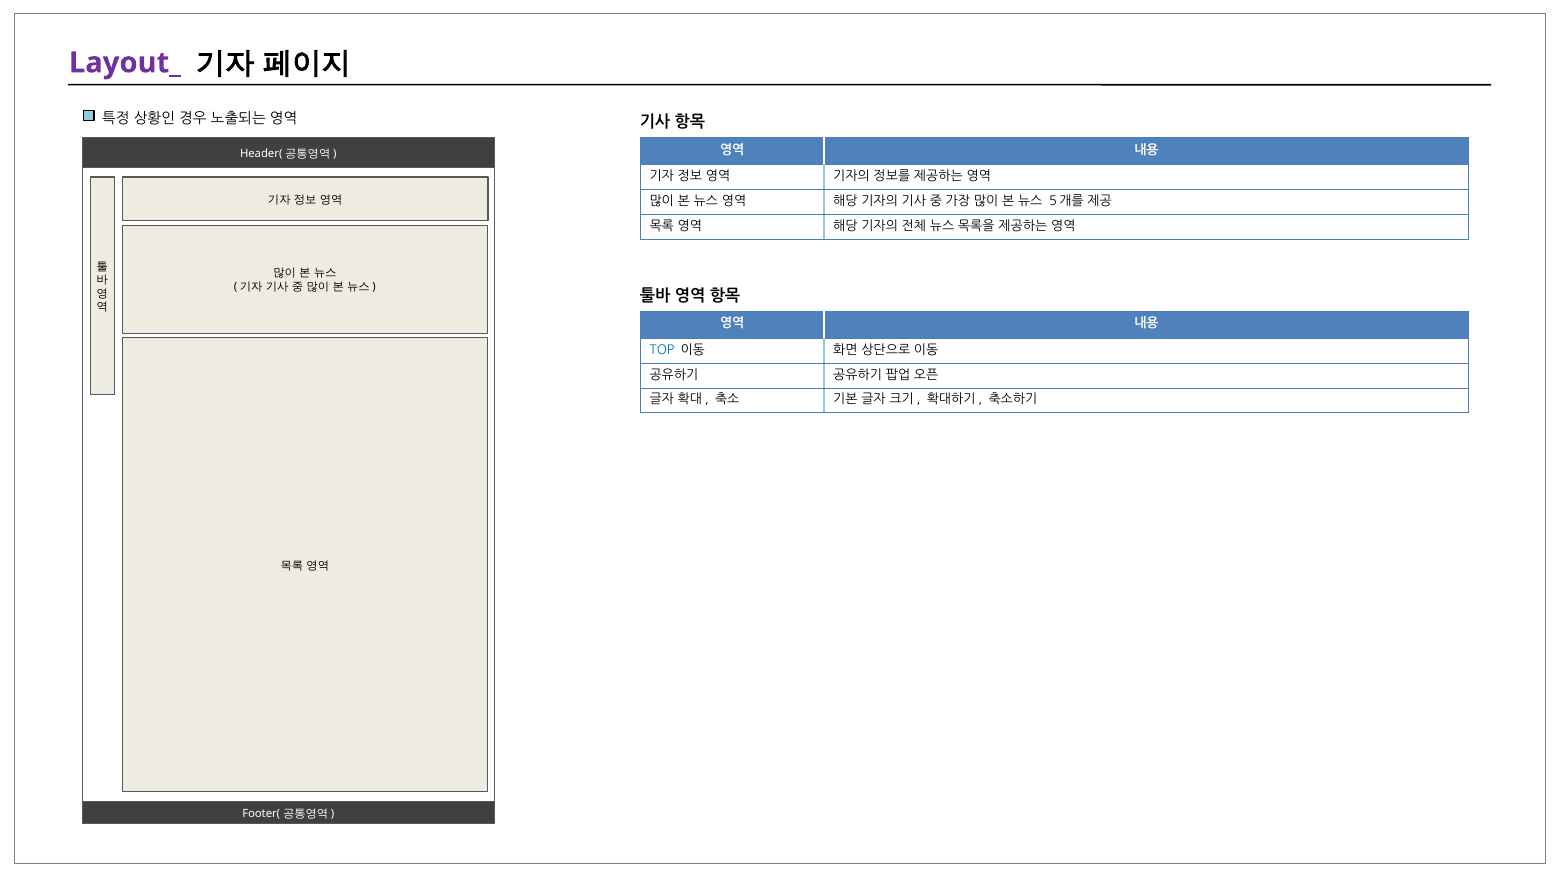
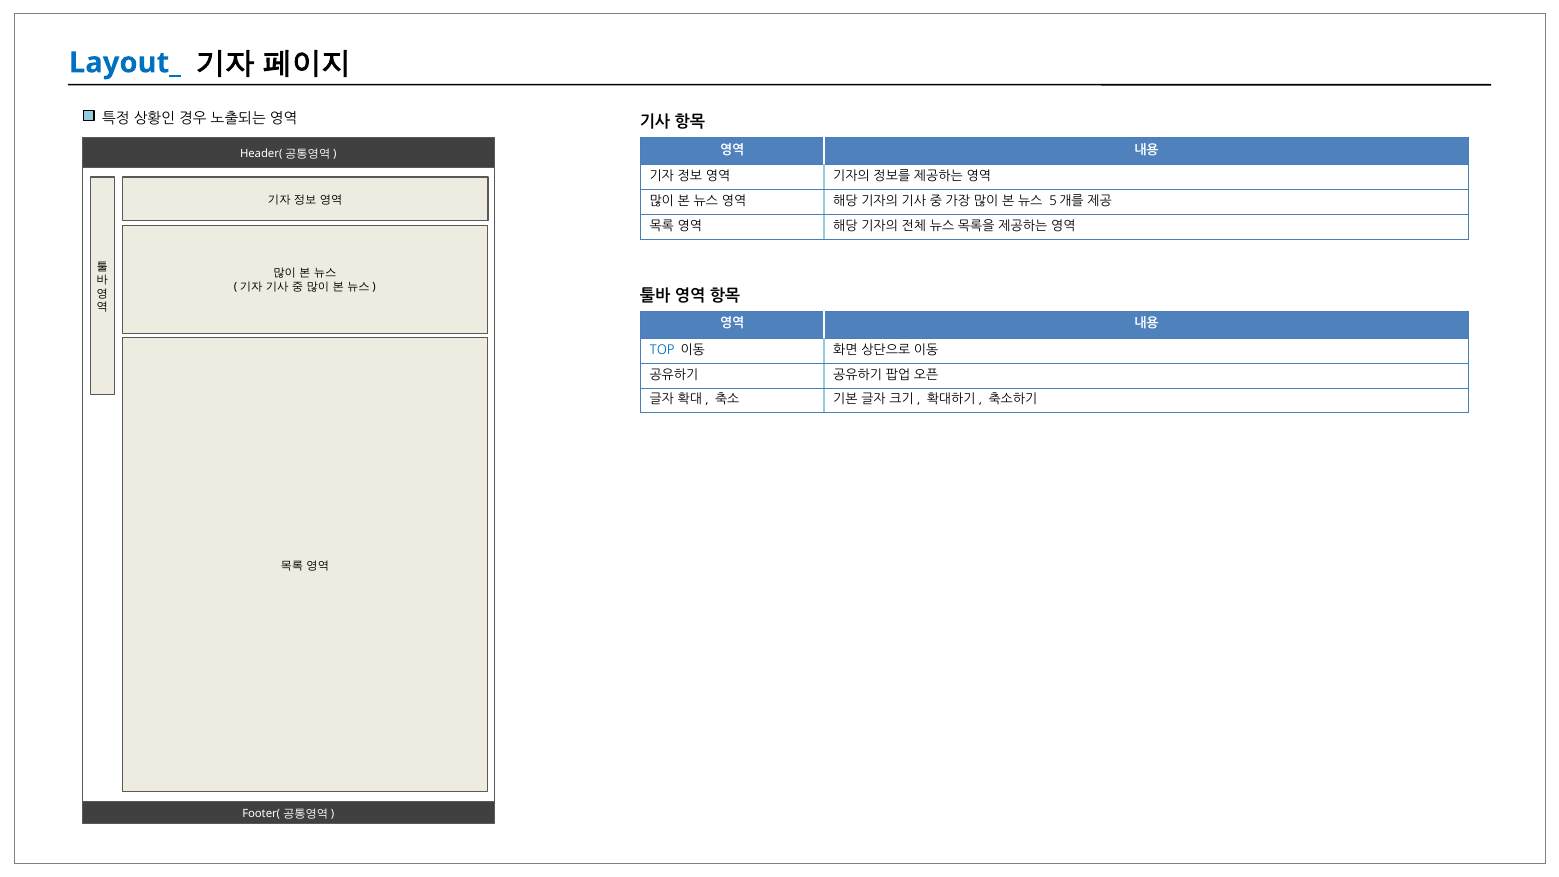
Layout_ colour: purple -> blue
